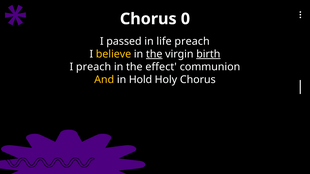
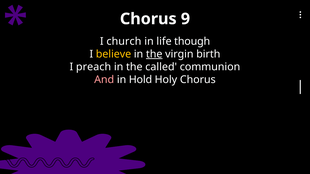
0: 0 -> 9
passed: passed -> church
life preach: preach -> though
birth underline: present -> none
effect: effect -> called
And colour: yellow -> pink
